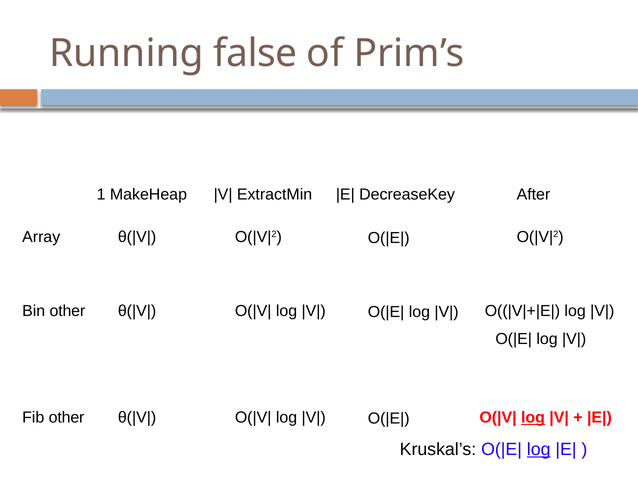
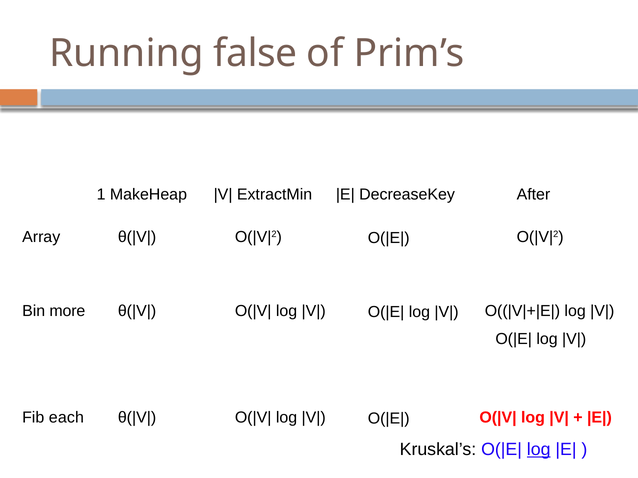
Bin other: other -> more
Fib other: other -> each
log at (533, 418) underline: present -> none
